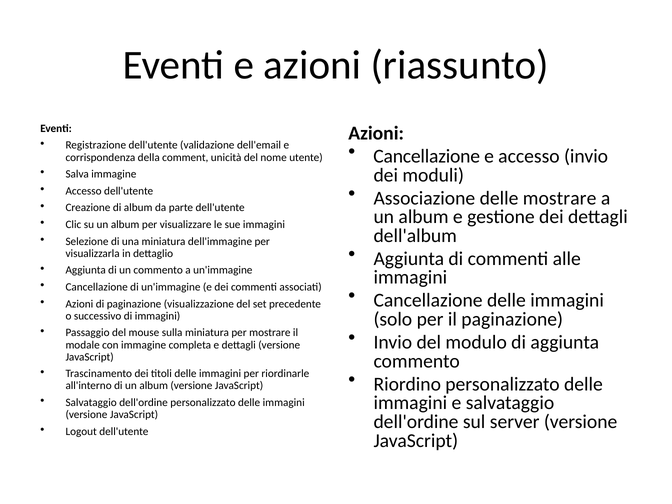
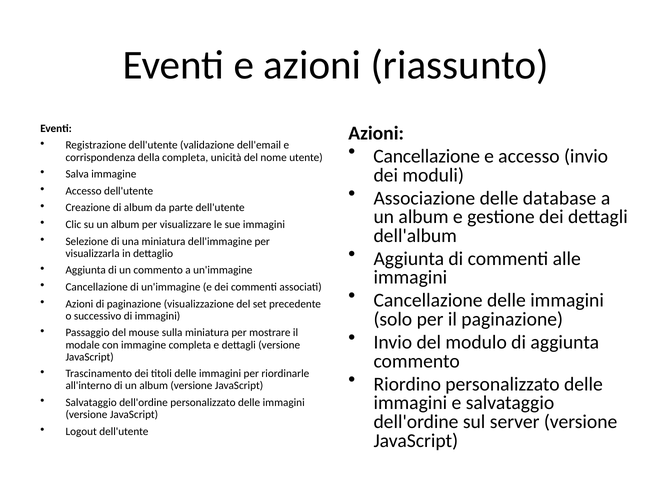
della comment: comment -> completa
delle mostrare: mostrare -> database
